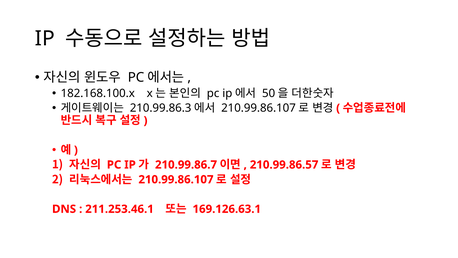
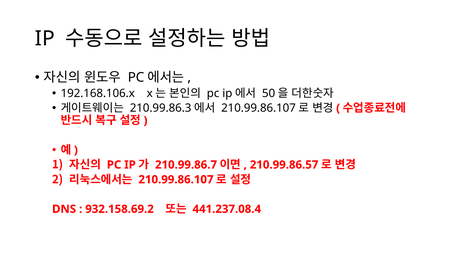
182.168.100.x: 182.168.100.x -> 192.168.106.x
211.253.46.1: 211.253.46.1 -> 932.158.69.2
169.126.63.1: 169.126.63.1 -> 441.237.08.4
